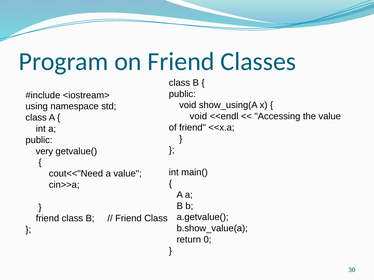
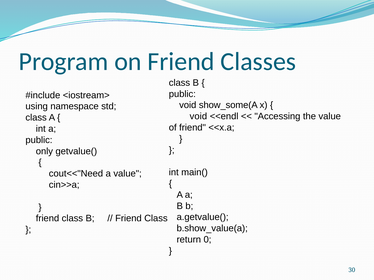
show_using(A: show_using(A -> show_some(A
very: very -> only
